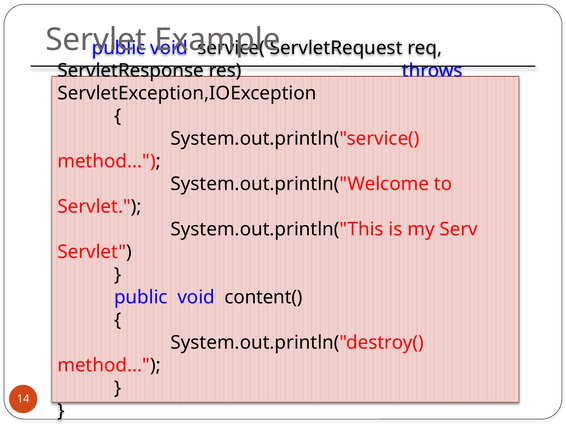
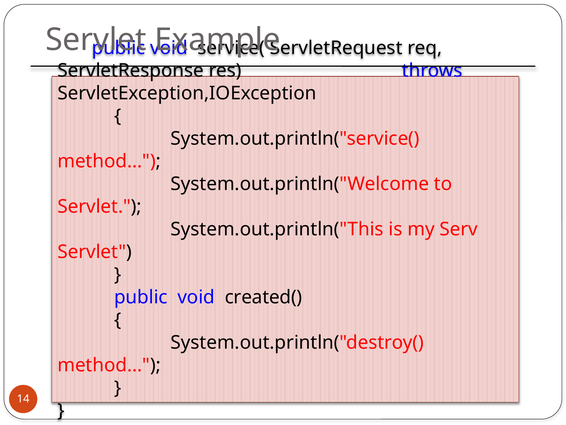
content(: content( -> created(
